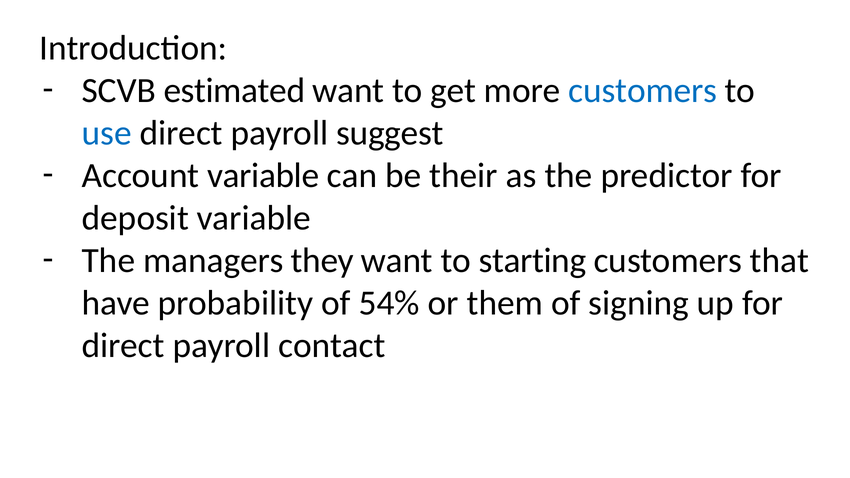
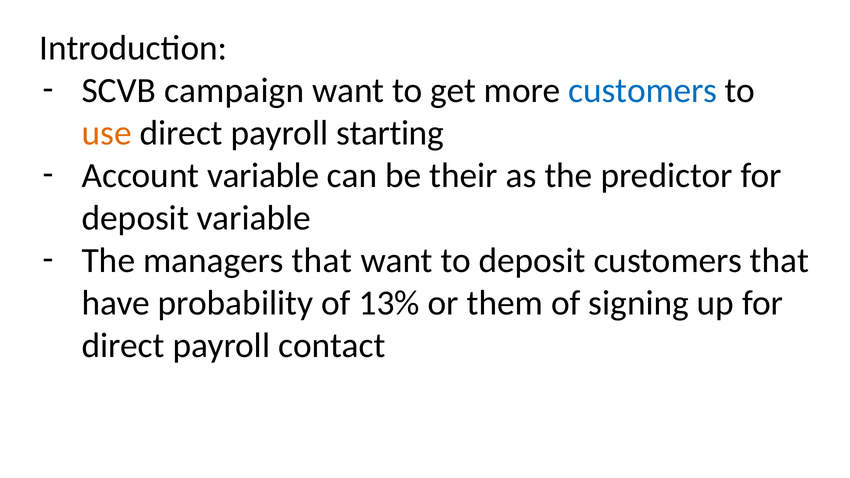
estimated: estimated -> campaign
use colour: blue -> orange
suggest: suggest -> starting
managers they: they -> that
to starting: starting -> deposit
54%: 54% -> 13%
